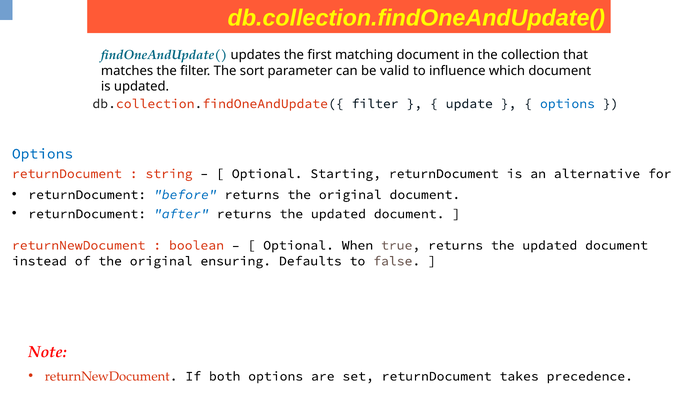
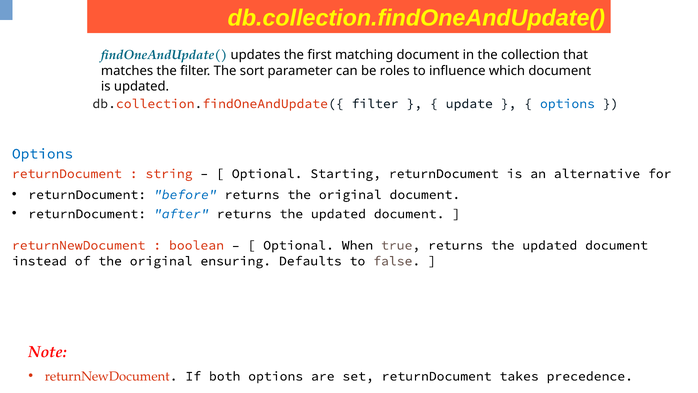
valid: valid -> roles
